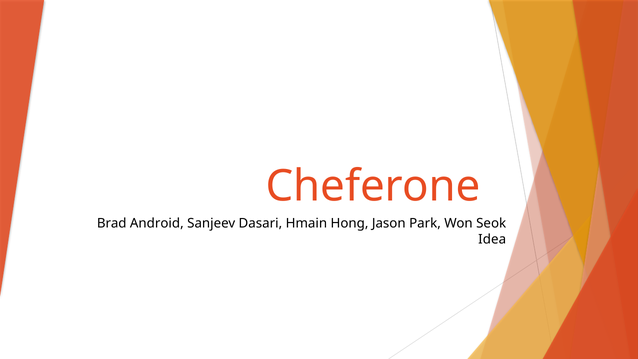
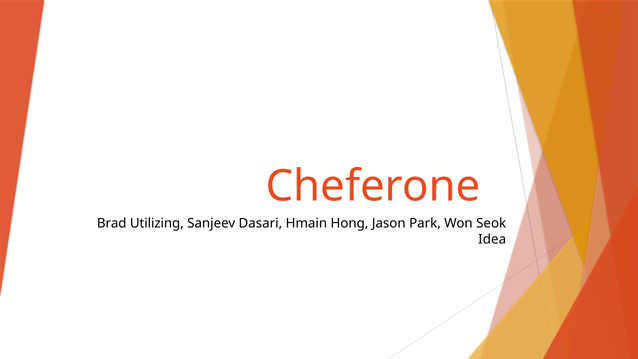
Android: Android -> Utilizing
